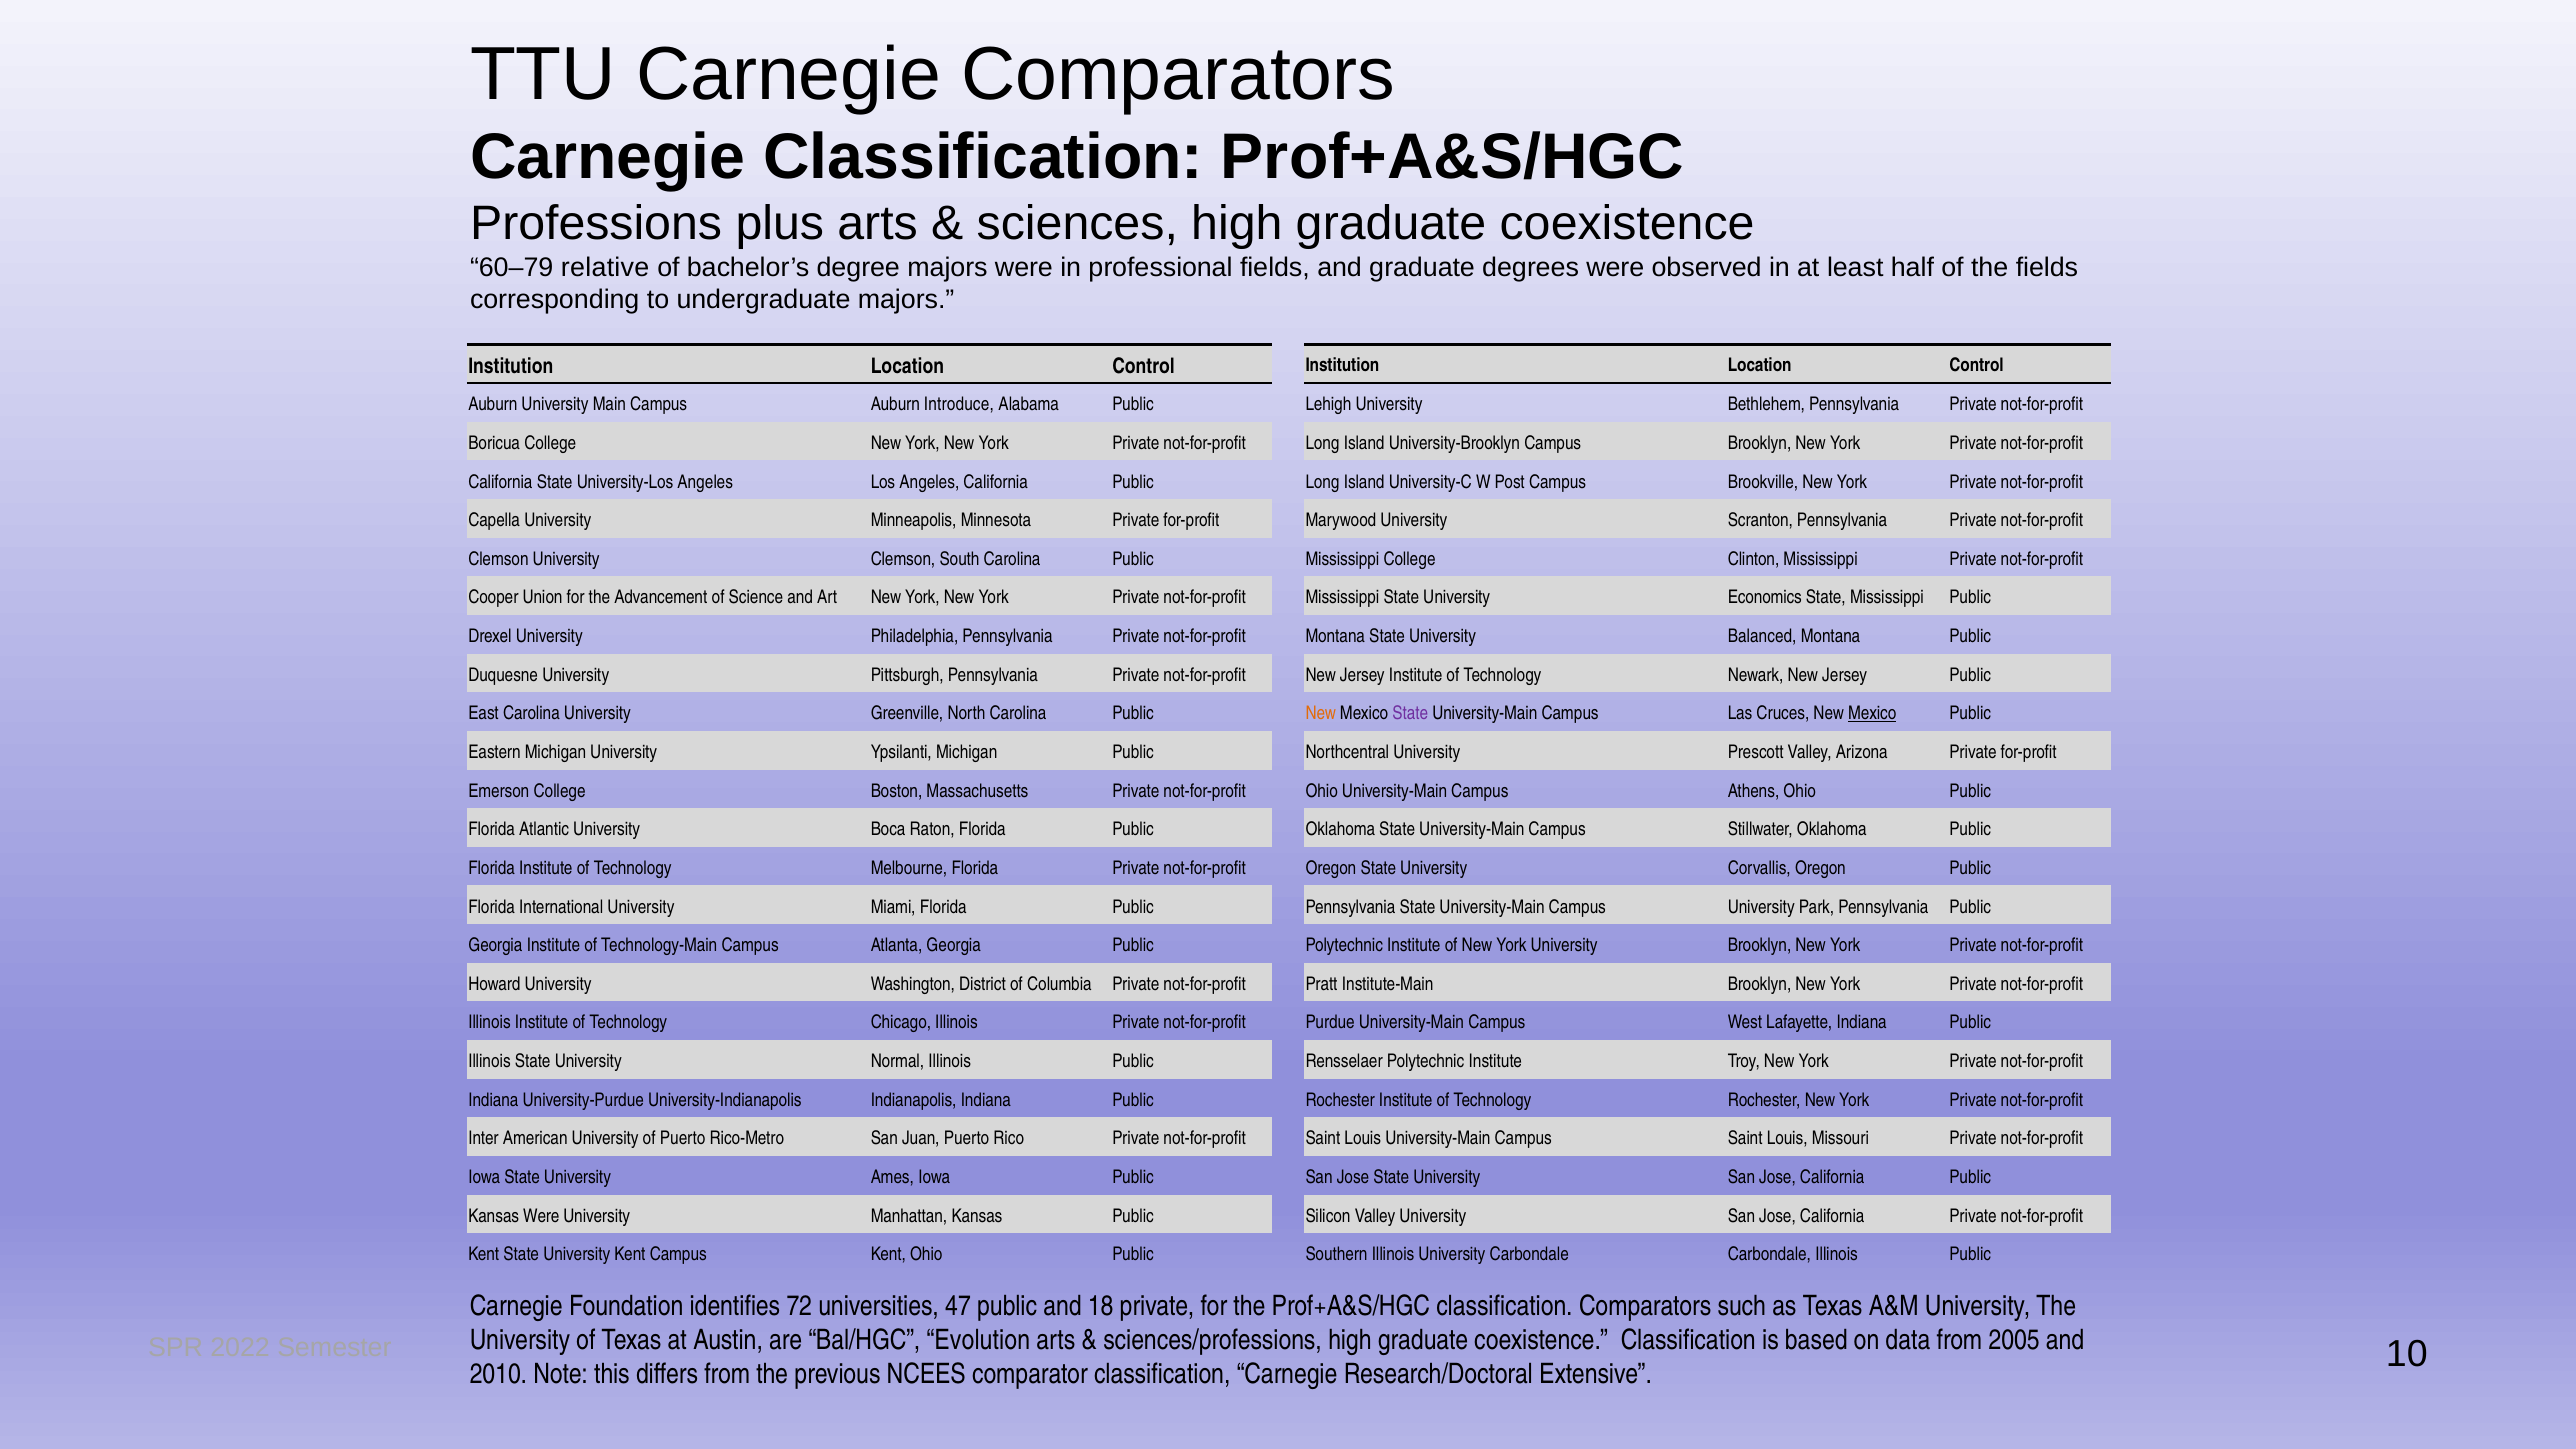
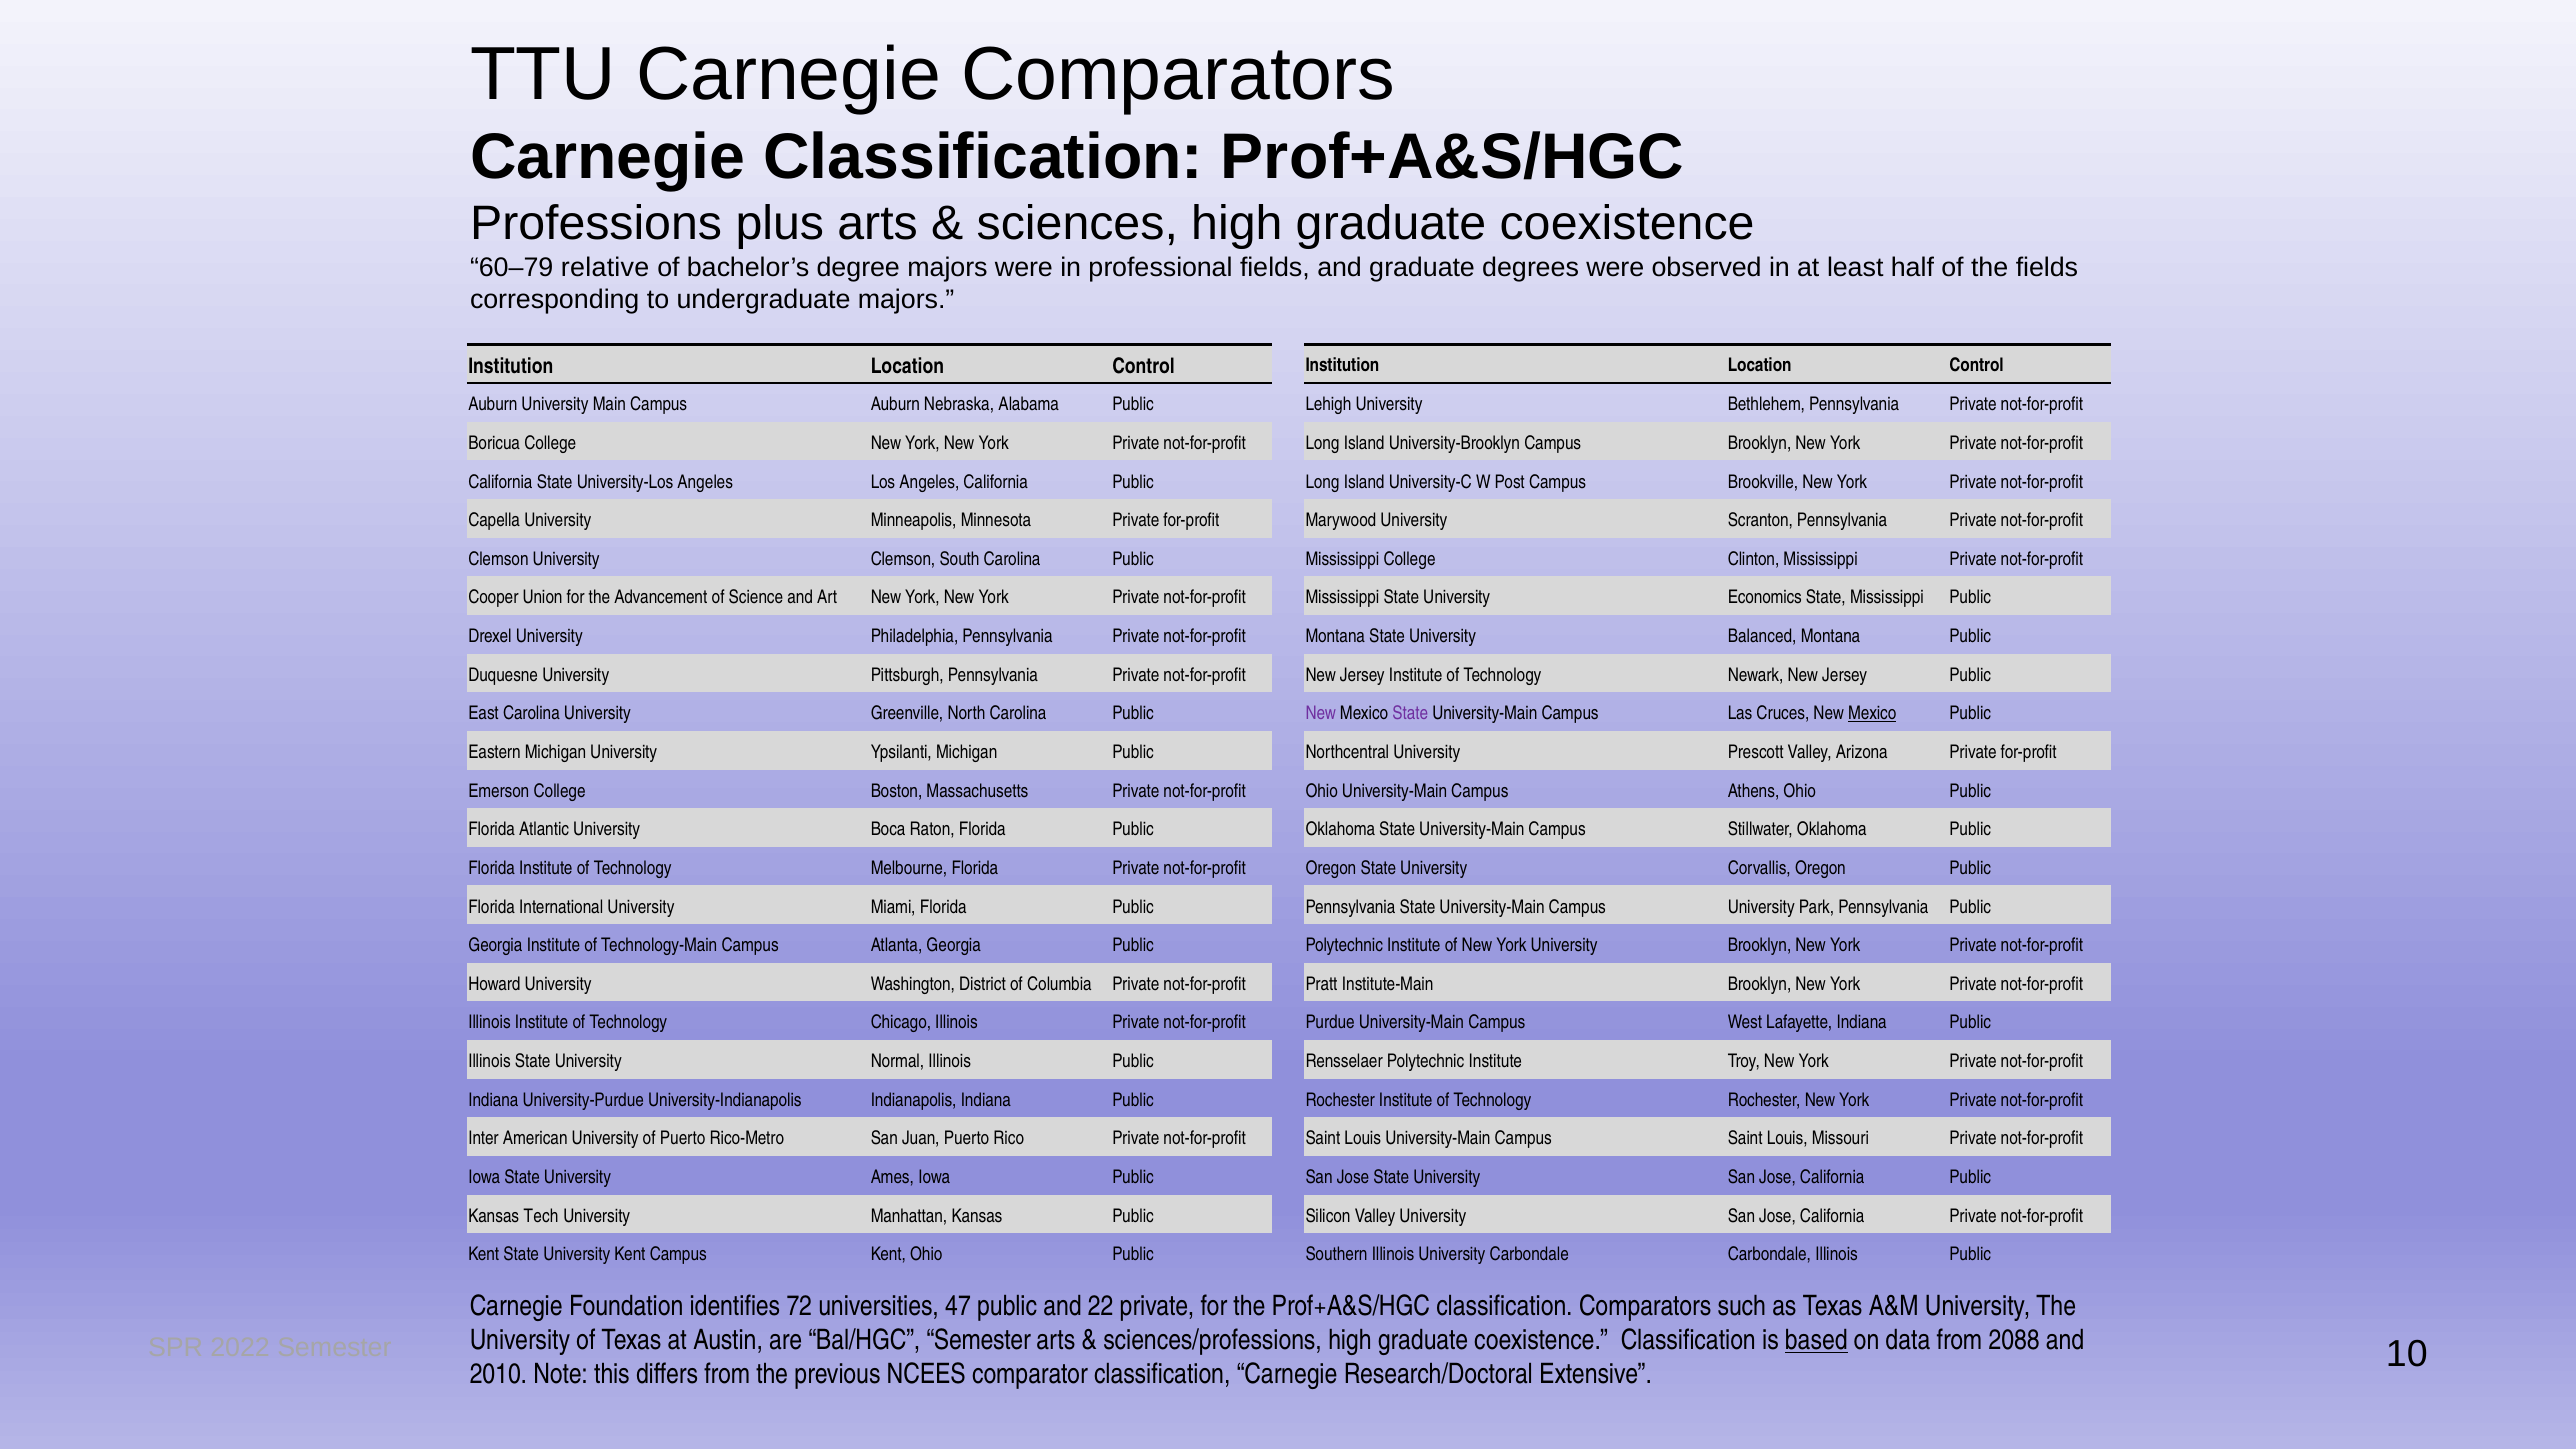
Introduce: Introduce -> Nebraska
New at (1321, 714) colour: orange -> purple
Kansas Were: Were -> Tech
18: 18 -> 22
Bal/HGC Evolution: Evolution -> Semester
based underline: none -> present
2005: 2005 -> 2088
